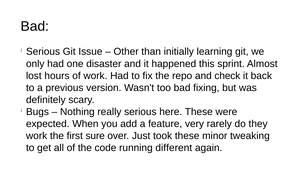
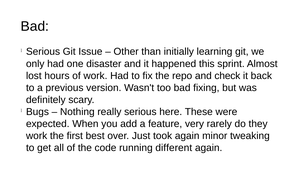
sure: sure -> best
took these: these -> again
